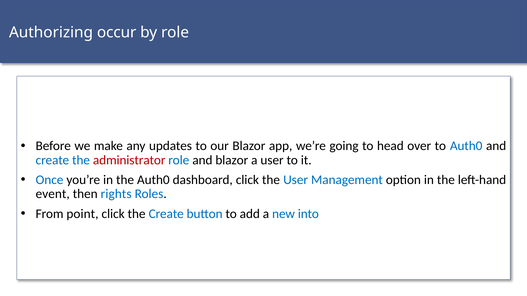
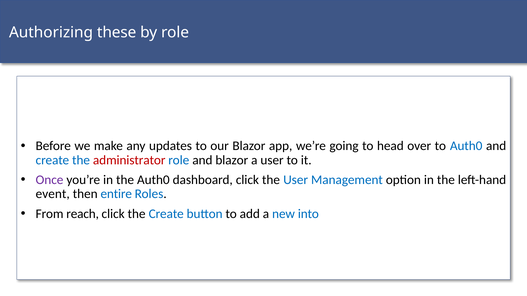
occur: occur -> these
Once colour: blue -> purple
rights: rights -> entire
point: point -> reach
